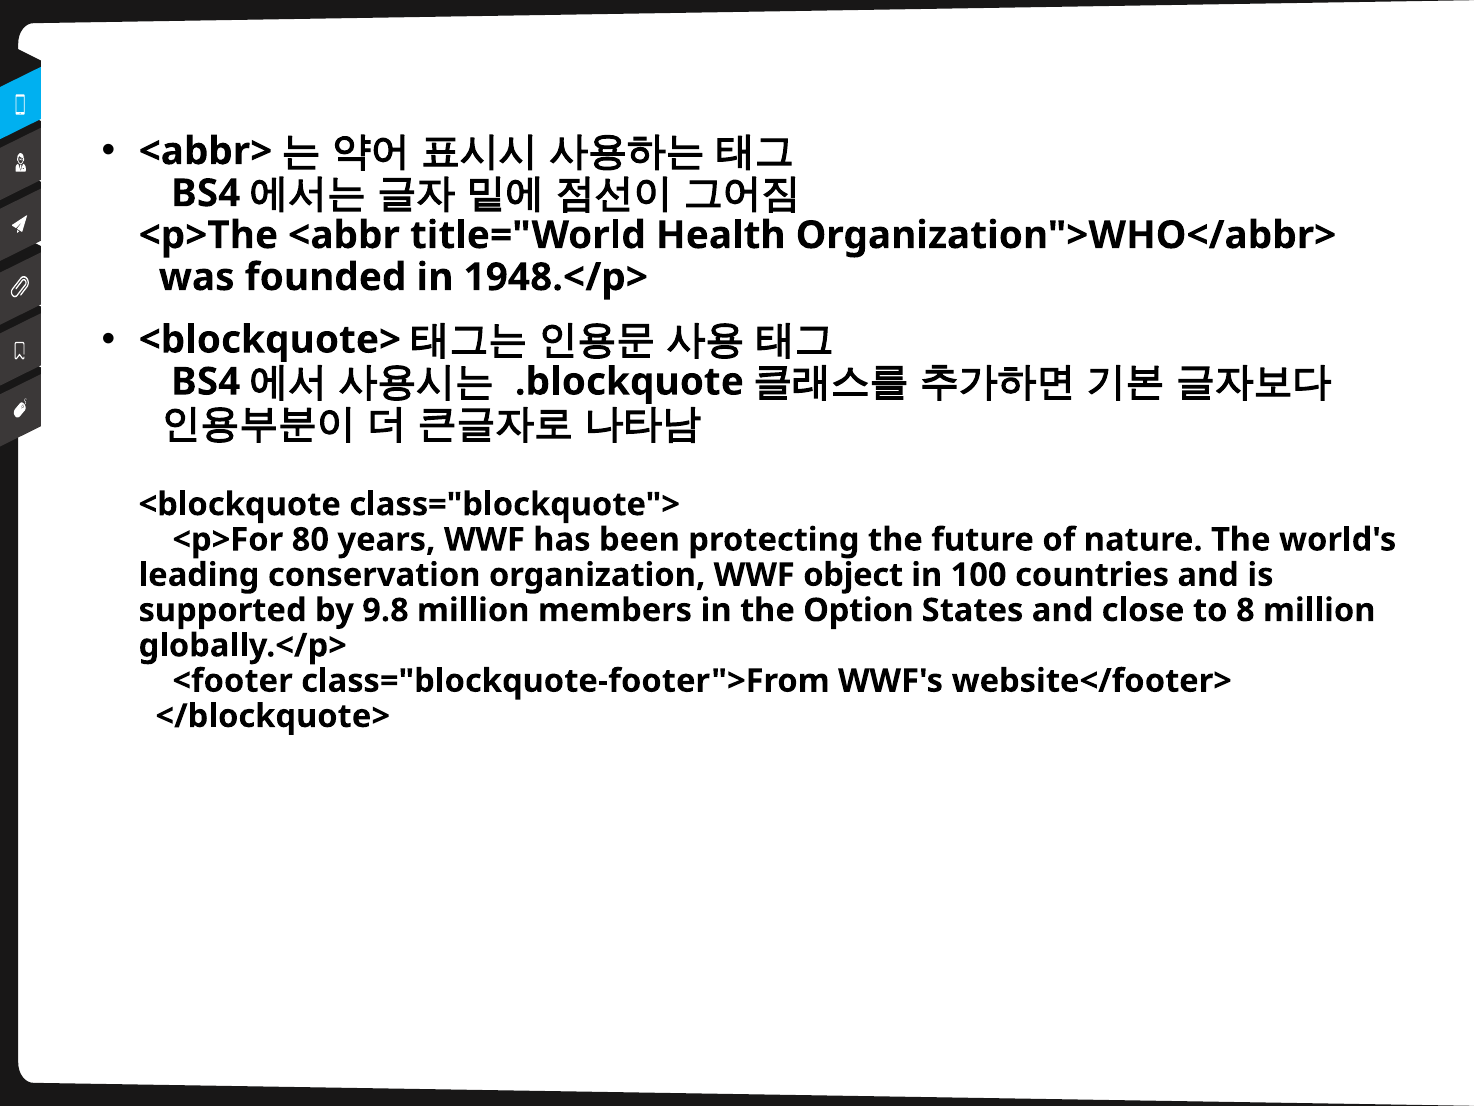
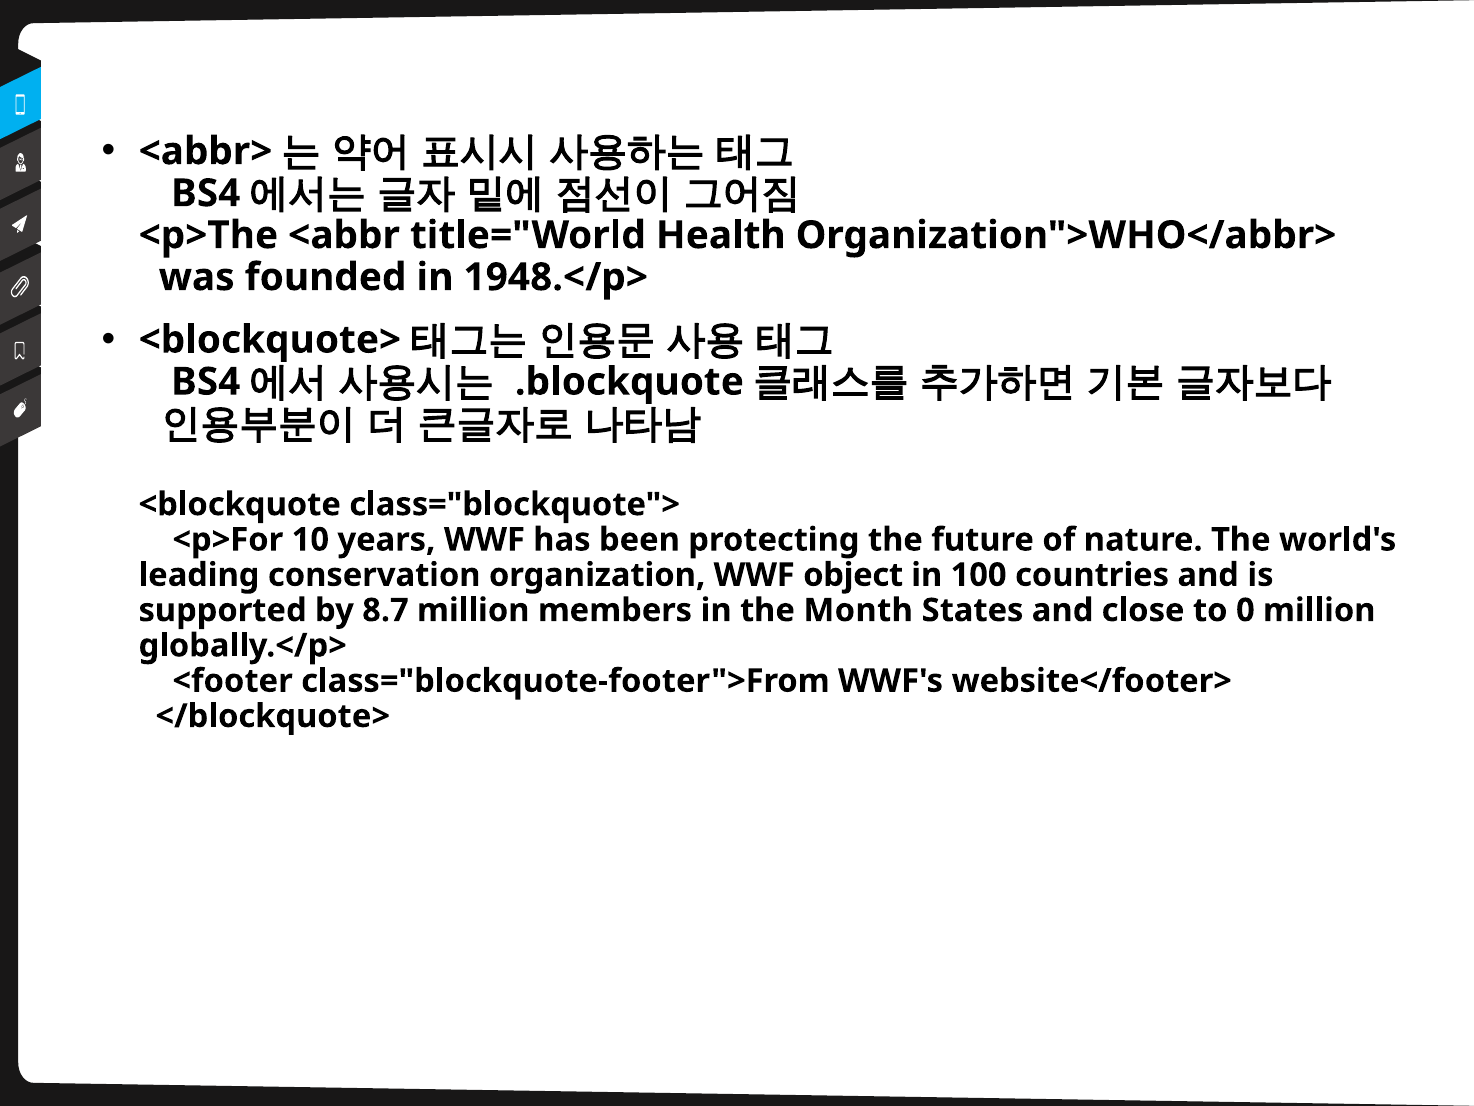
80: 80 -> 10
9.8: 9.8 -> 8.7
Option: Option -> Month
8: 8 -> 0
